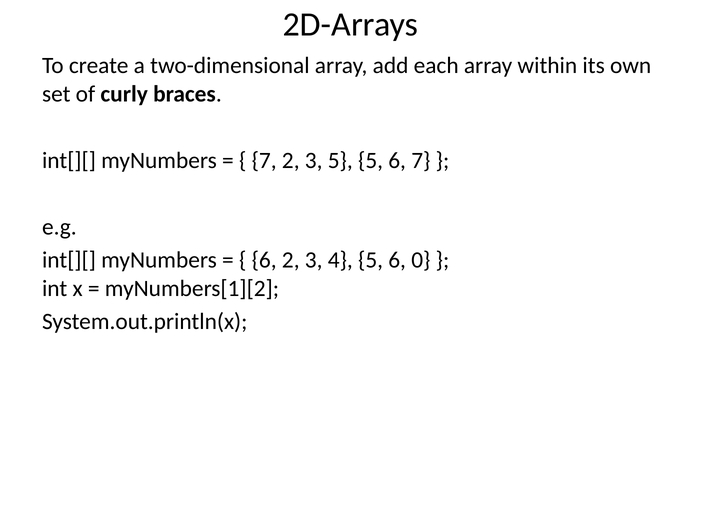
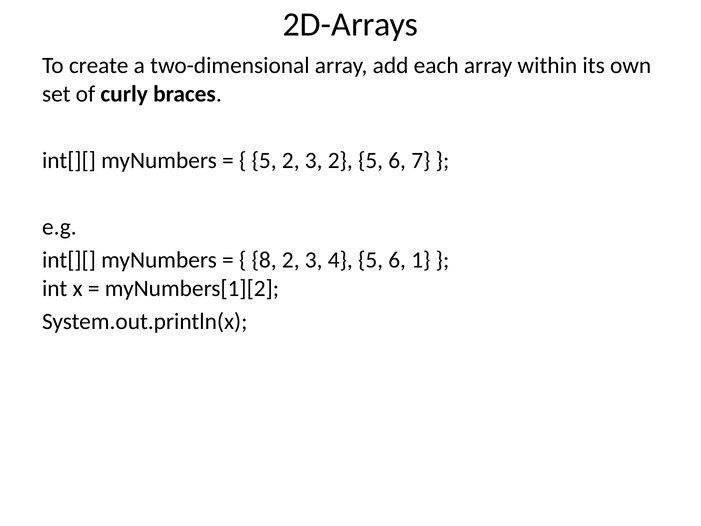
7 at (264, 160): 7 -> 5
3 5: 5 -> 2
6 at (264, 260): 6 -> 8
0: 0 -> 1
